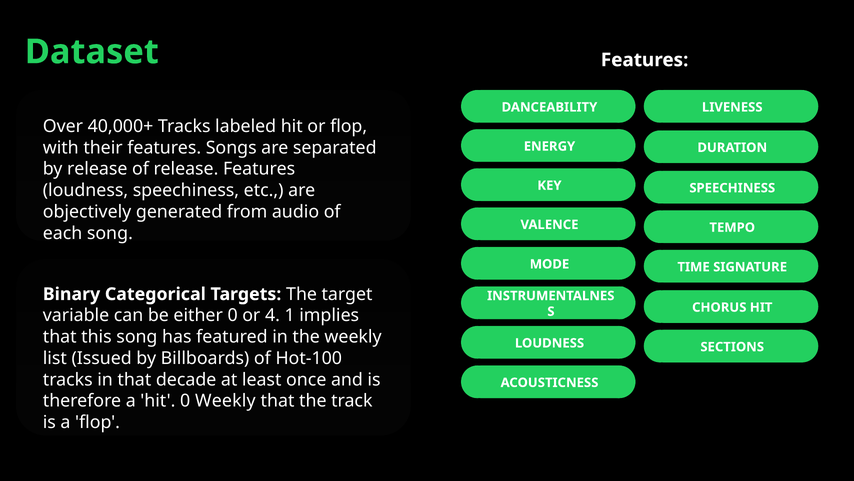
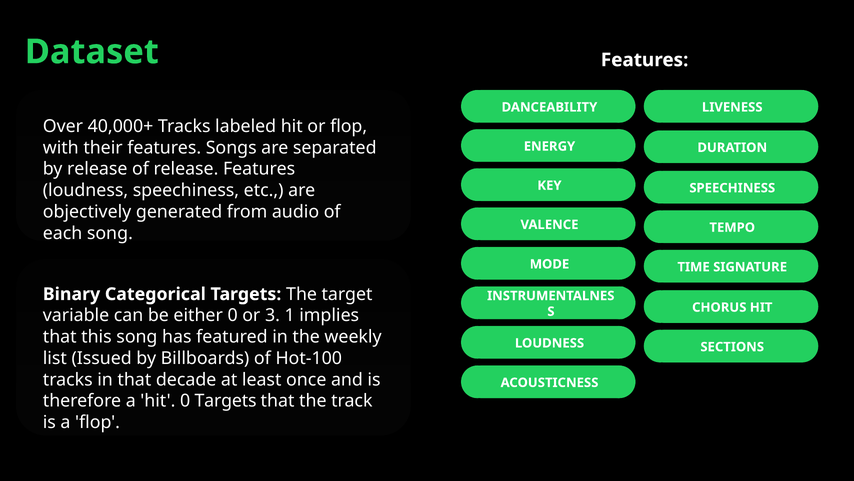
4: 4 -> 3
0 Weekly: Weekly -> Targets
